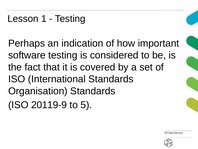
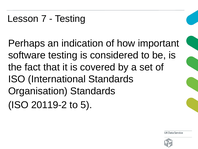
1: 1 -> 7
20119-9: 20119-9 -> 20119-2
